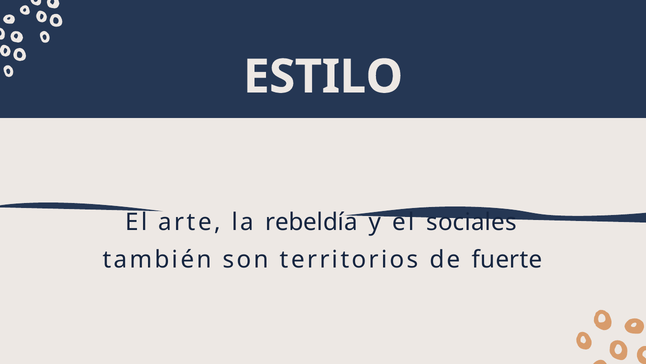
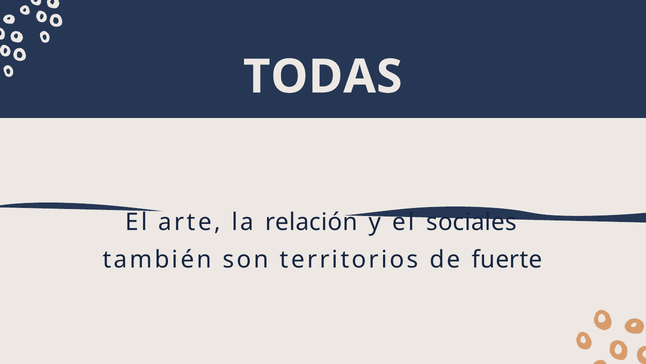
ESTILO: ESTILO -> TODAS
rebeldía: rebeldía -> relación
